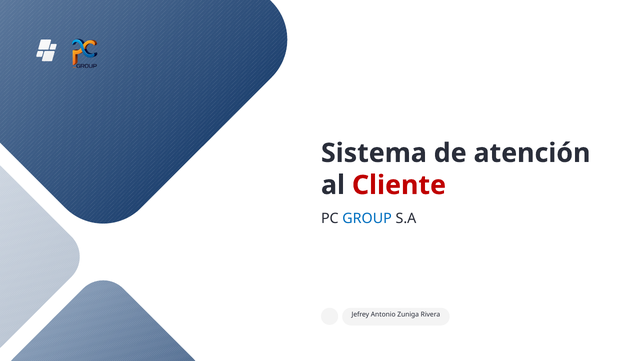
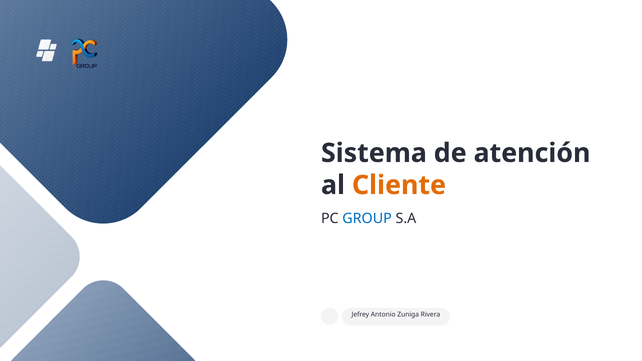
Cliente colour: red -> orange
